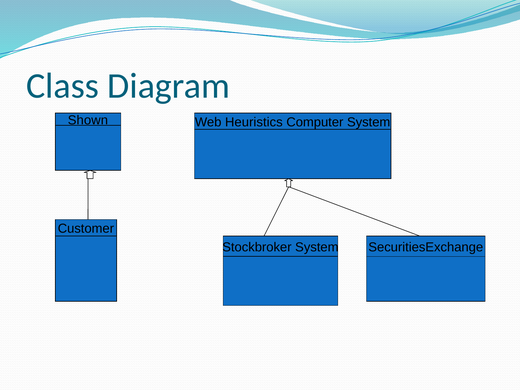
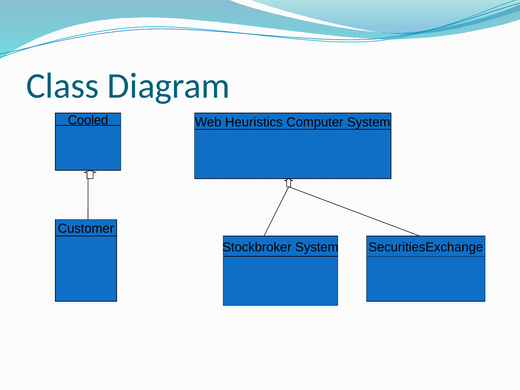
Shown: Shown -> Cooled
